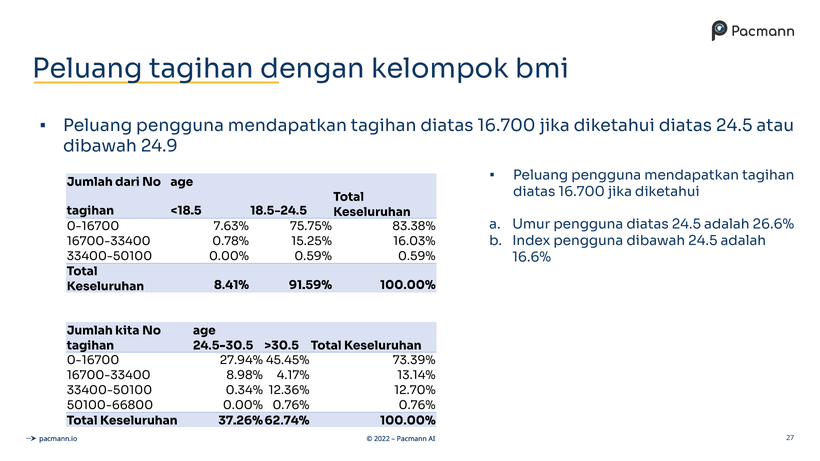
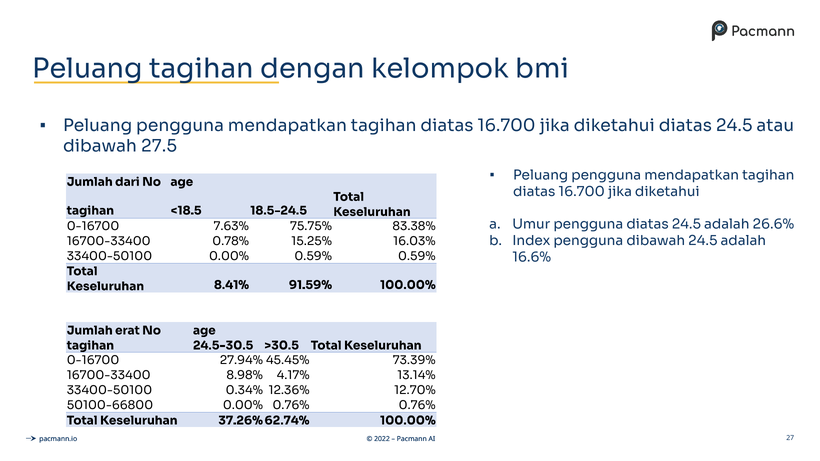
24.9: 24.9 -> 27.5
kita: kita -> erat
